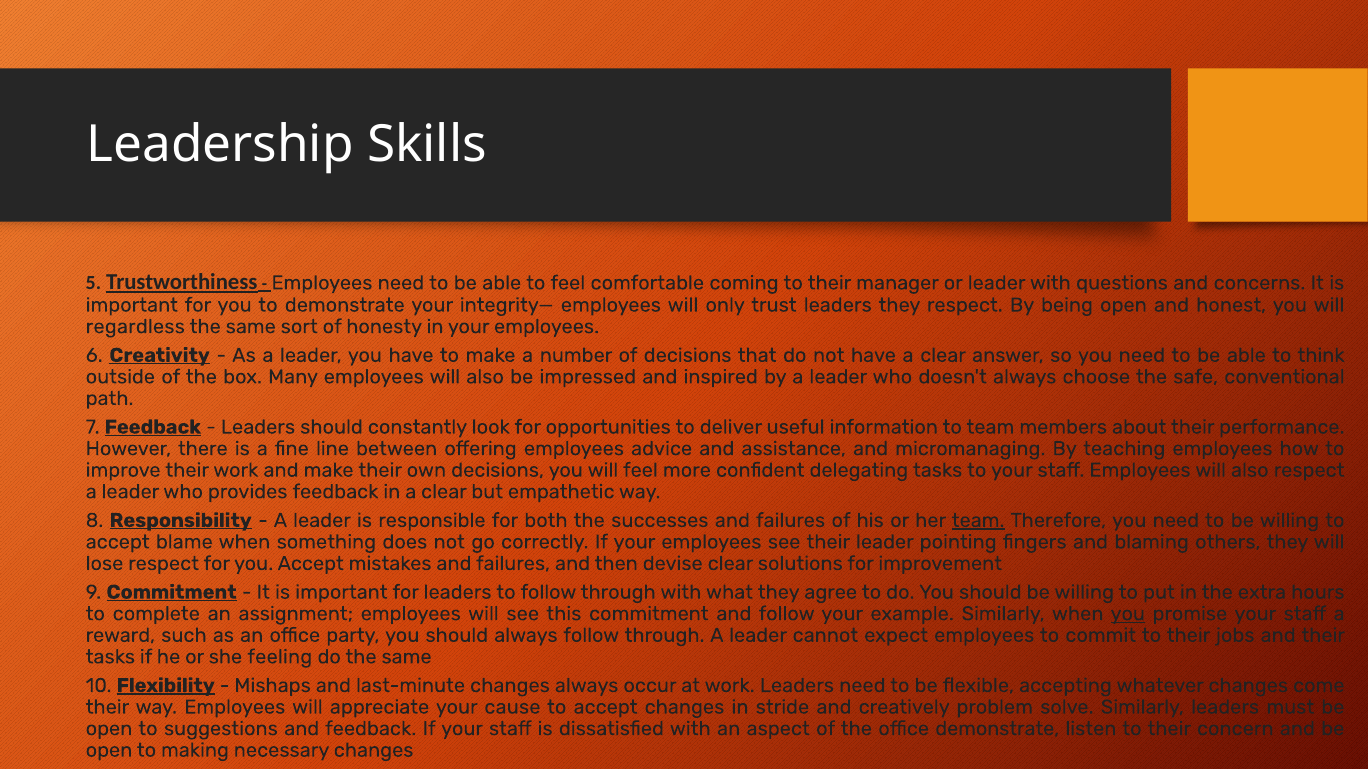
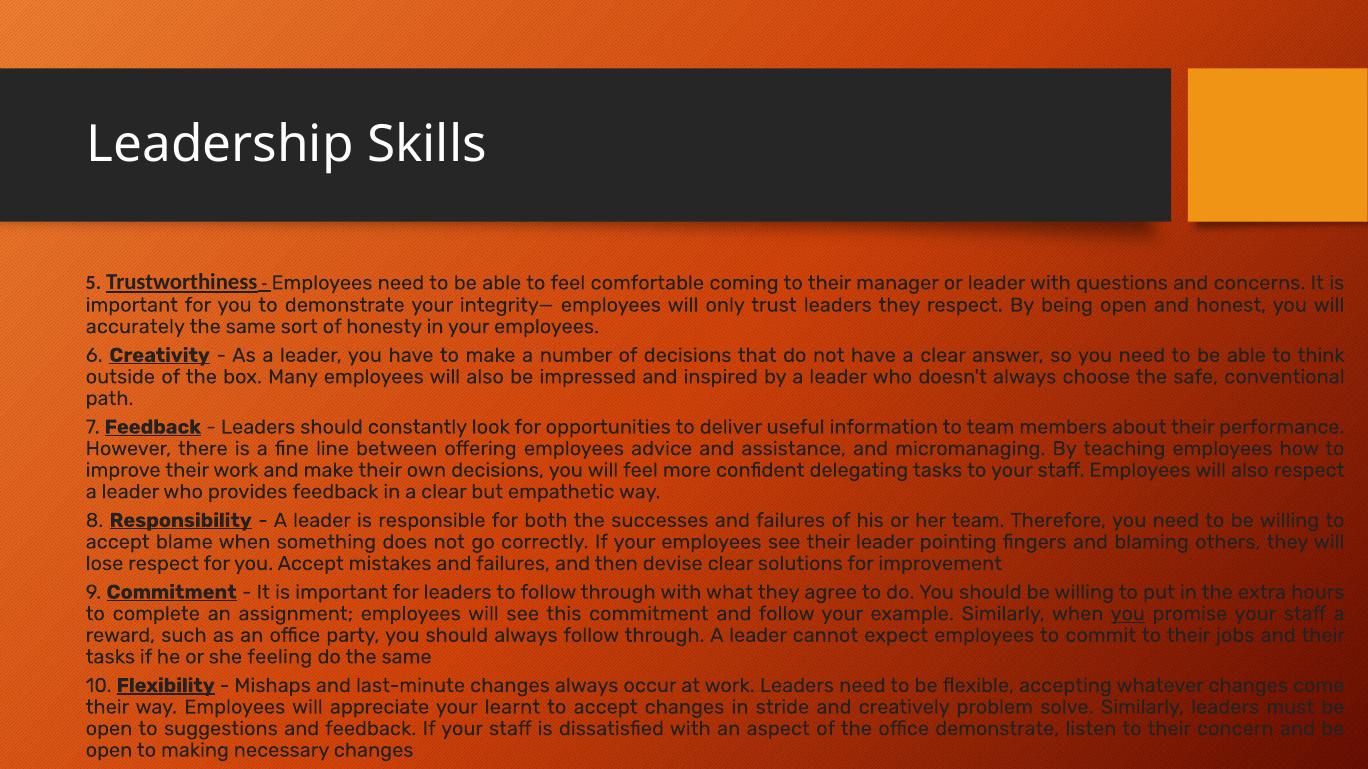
regardless: regardless -> accurately
team at (978, 521) underline: present -> none
cause: cause -> learnt
